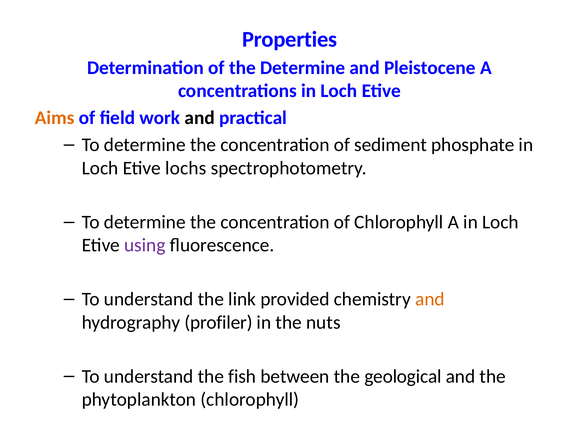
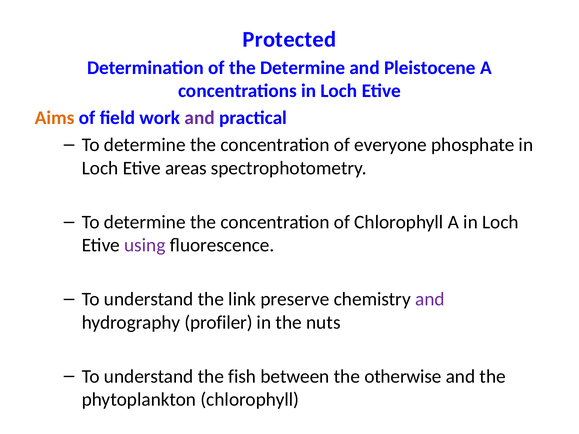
Properties: Properties -> Protected
and at (200, 118) colour: black -> purple
sediment: sediment -> everyone
lochs: lochs -> areas
provided: provided -> preserve
and at (430, 299) colour: orange -> purple
geological: geological -> otherwise
